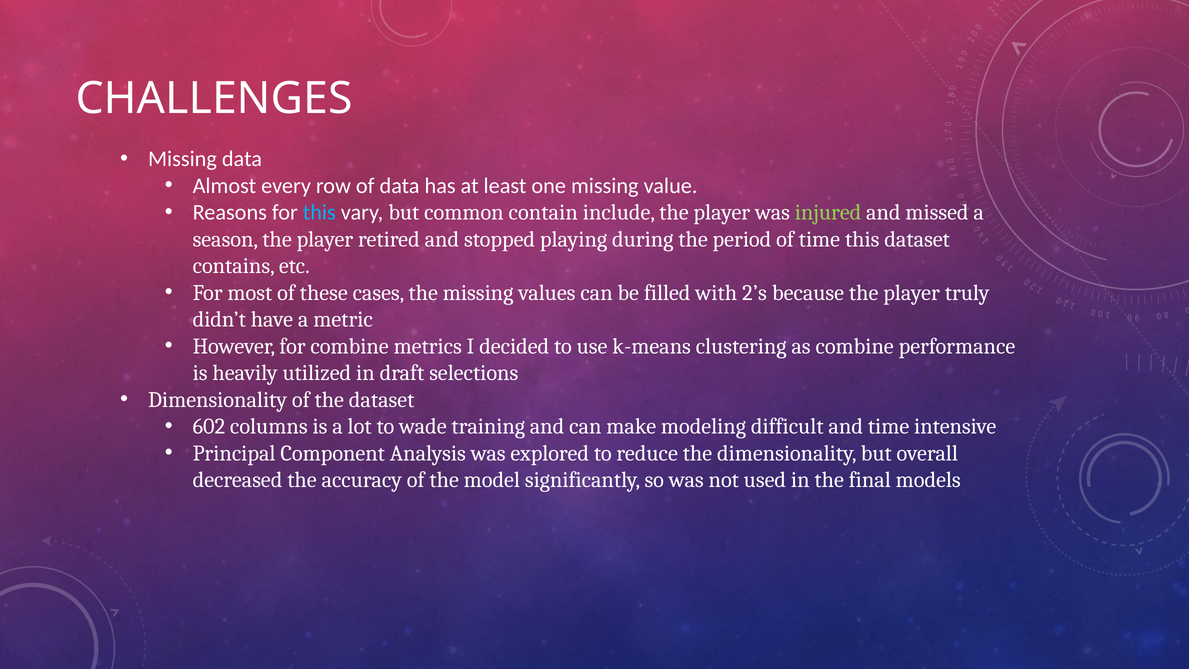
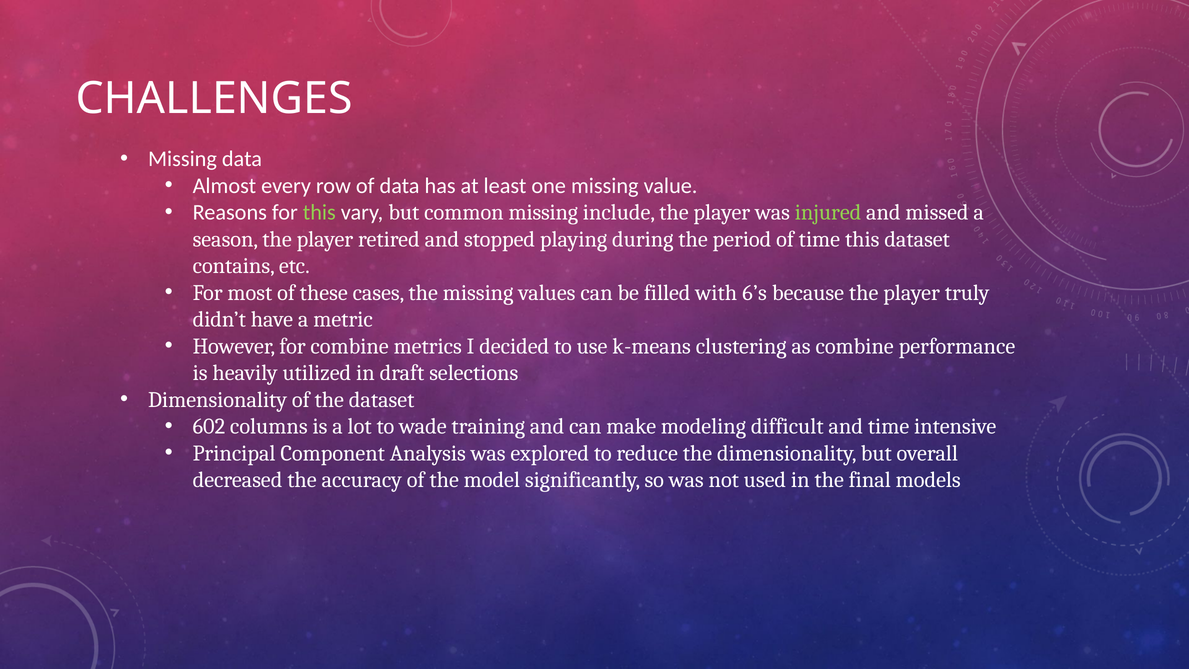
this at (319, 212) colour: light blue -> light green
common contain: contain -> missing
2’s: 2’s -> 6’s
